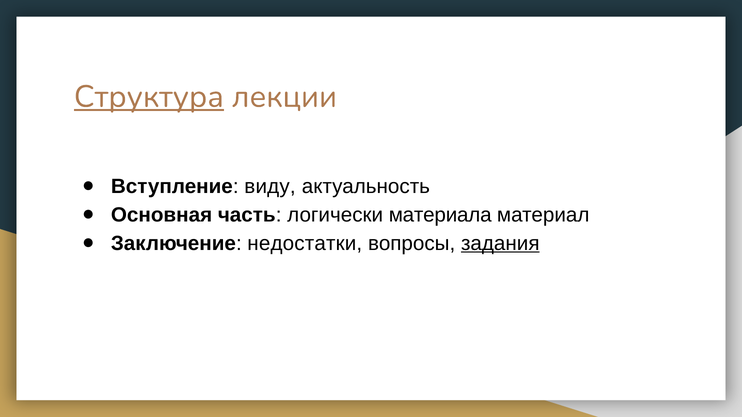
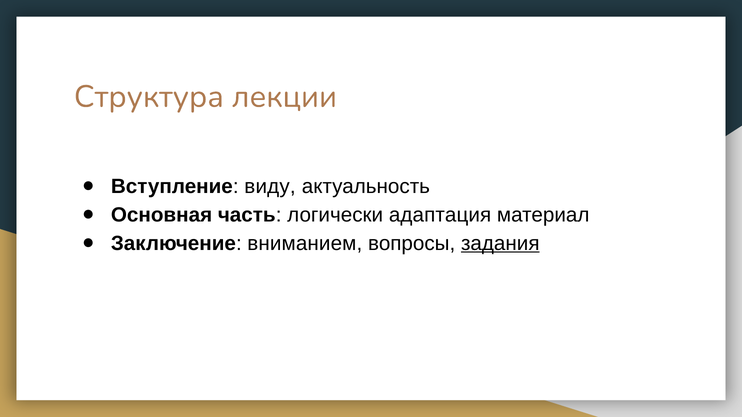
Структура underline: present -> none
материала: материала -> адаптация
недостатки: недостатки -> вниманием
